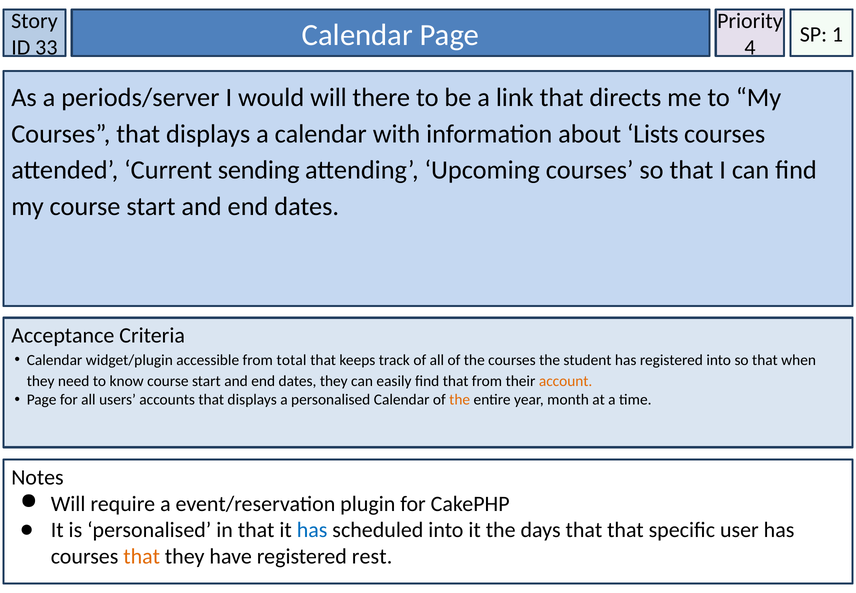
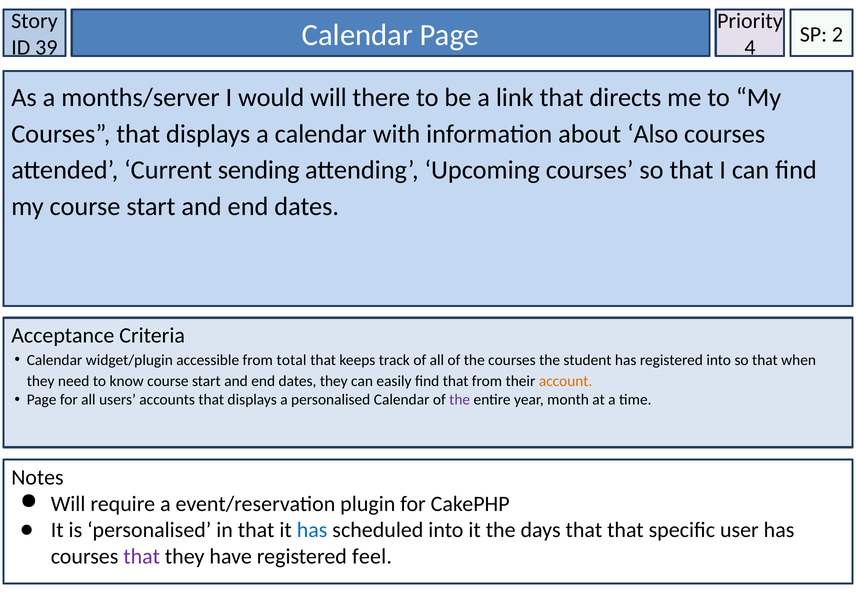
1: 1 -> 2
33: 33 -> 39
periods/server: periods/server -> months/server
Lists: Lists -> Also
the at (460, 400) colour: orange -> purple
that at (142, 556) colour: orange -> purple
rest: rest -> feel
